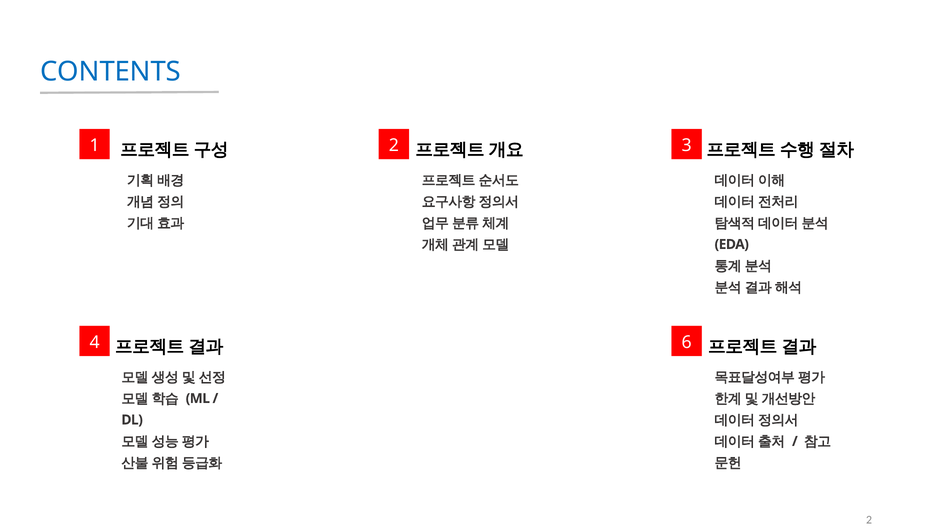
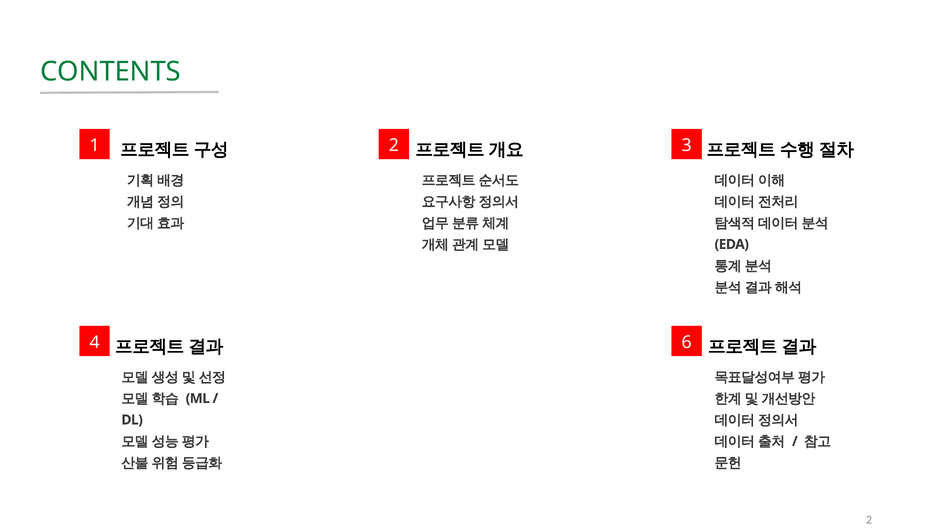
CONTENTS colour: blue -> green
